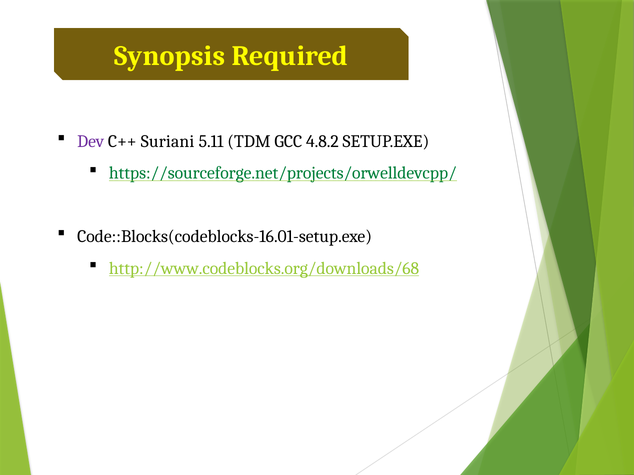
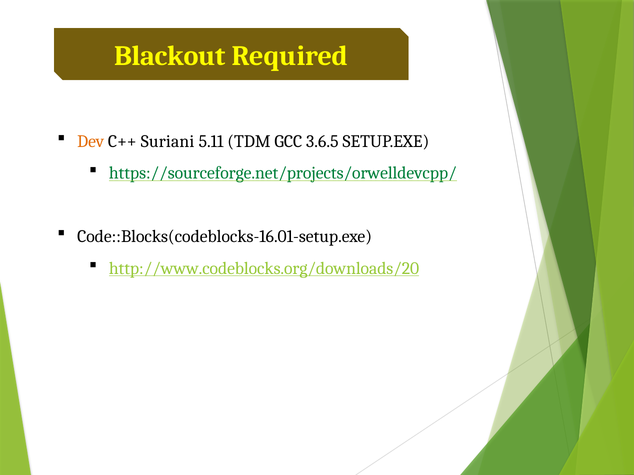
Synopsis: Synopsis -> Blackout
Dev colour: purple -> orange
4.8.2: 4.8.2 -> 3.6.5
http://www.codeblocks.org/downloads/68: http://www.codeblocks.org/downloads/68 -> http://www.codeblocks.org/downloads/20
